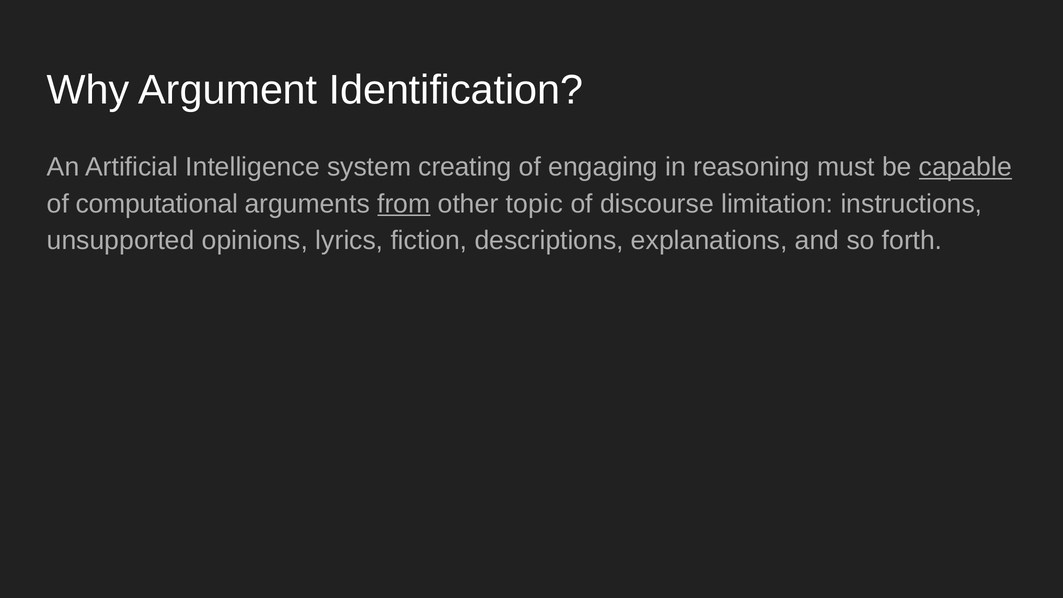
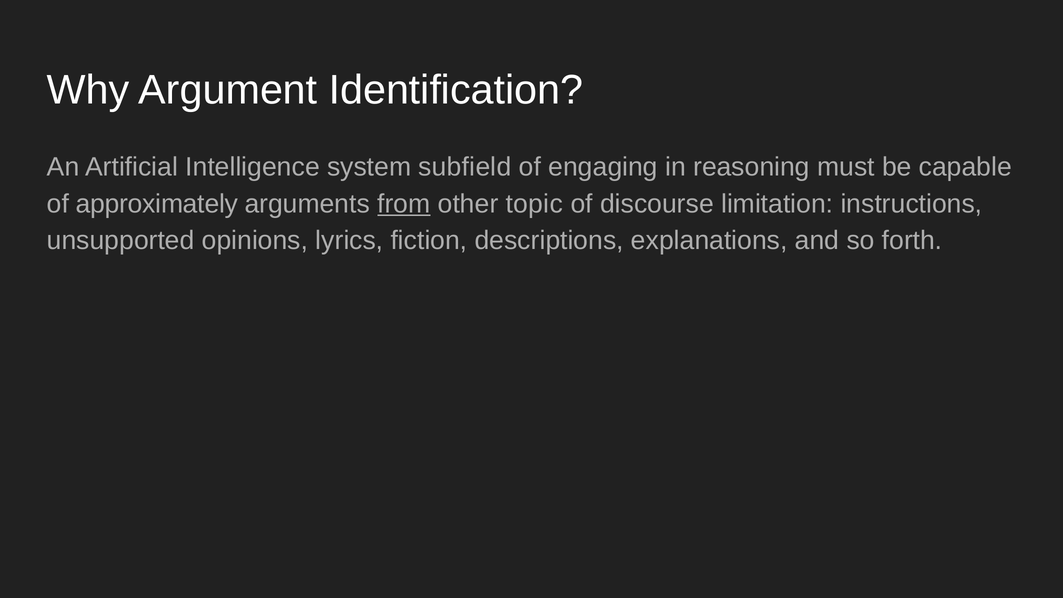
creating: creating -> subfield
capable underline: present -> none
computational: computational -> approximately
